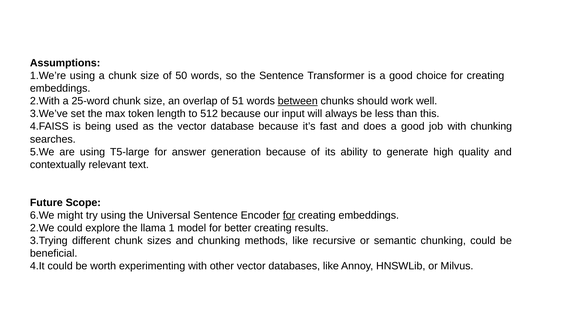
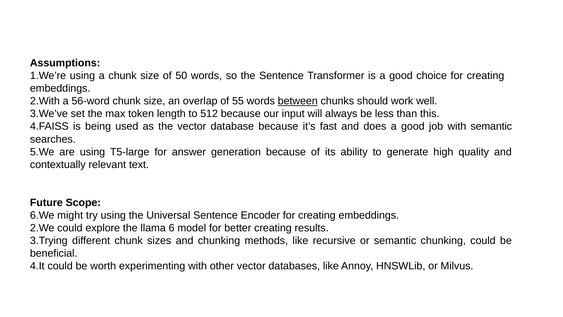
25-word: 25-word -> 56-word
51: 51 -> 55
with chunking: chunking -> semantic
for at (289, 215) underline: present -> none
1: 1 -> 6
